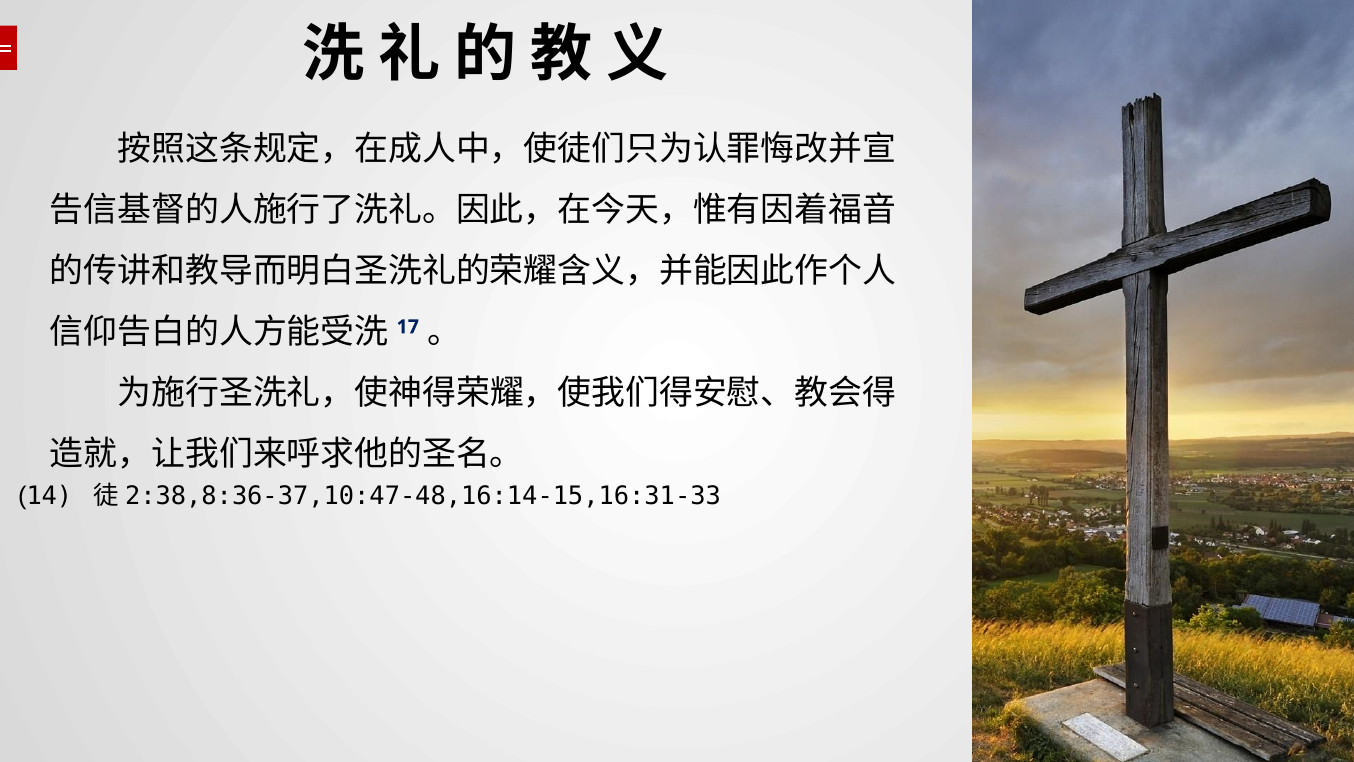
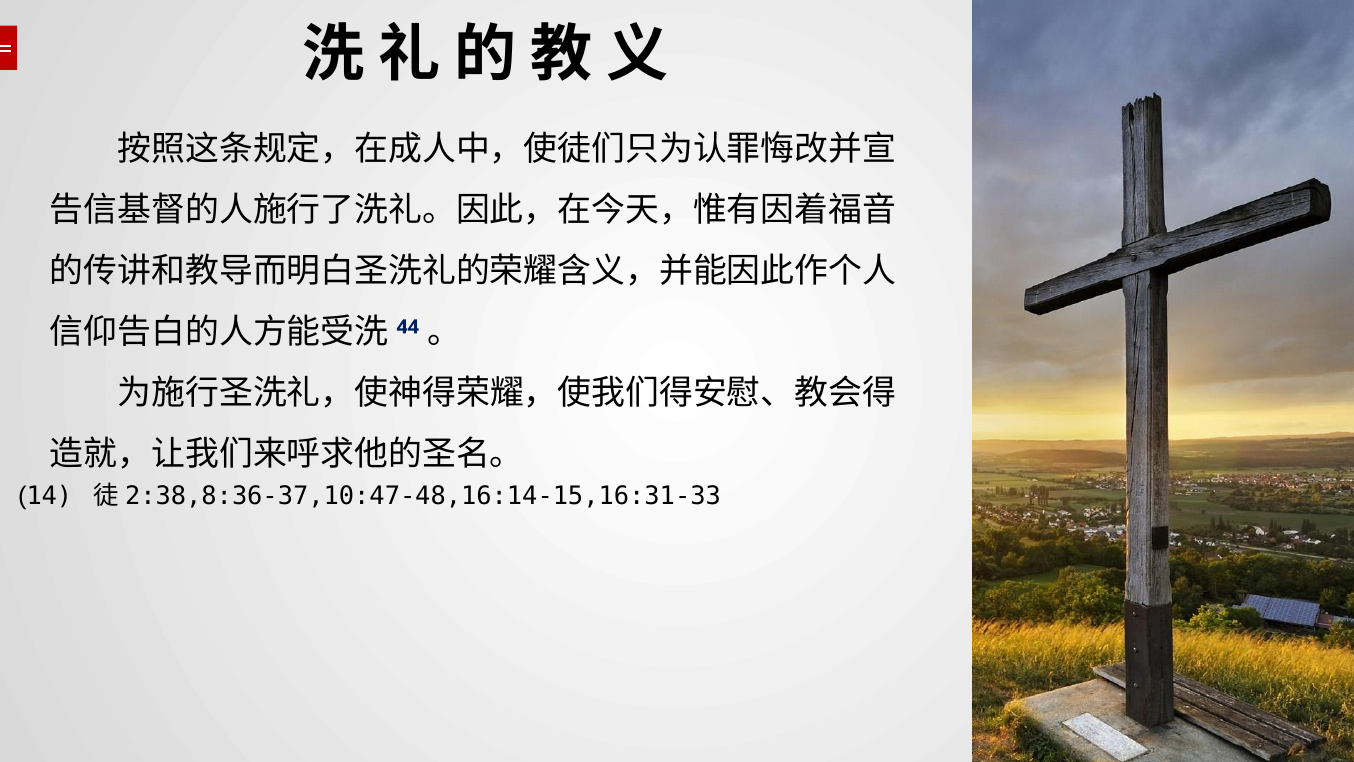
17: 17 -> 44
